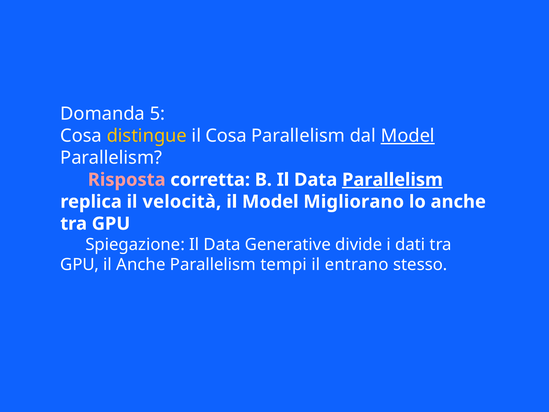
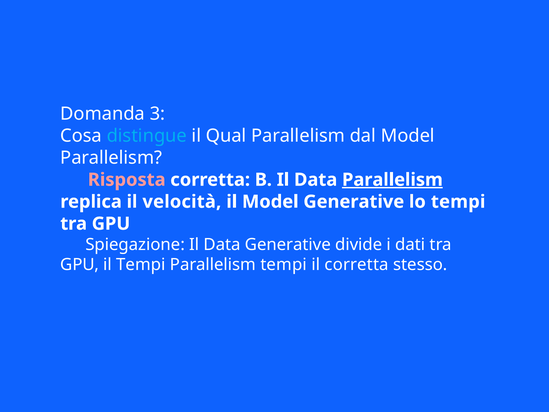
5: 5 -> 3
distingue colour: yellow -> light blue
il Cosa: Cosa -> Qual
Model at (408, 136) underline: present -> none
Model Migliorano: Migliorano -> Generative
lo anche: anche -> tempi
il Anche: Anche -> Tempi
il entrano: entrano -> corretta
